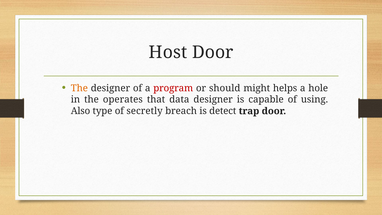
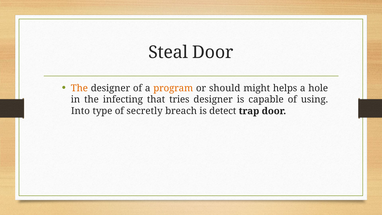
Host: Host -> Steal
program colour: red -> orange
operates: operates -> infecting
data: data -> tries
Also: Also -> Into
